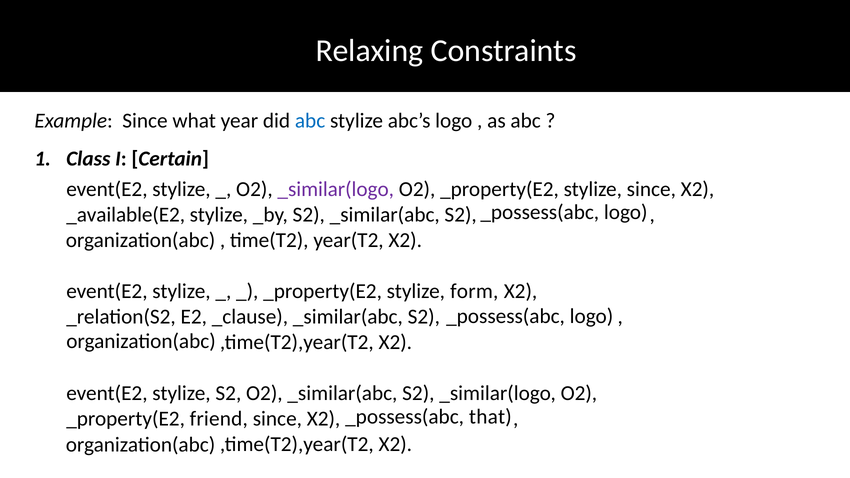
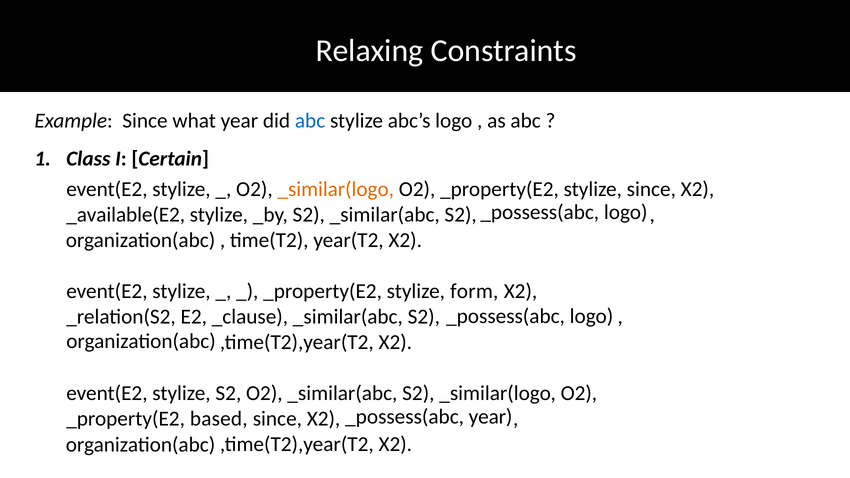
_similar(logo at (336, 189) colour: purple -> orange
_possess(abc that: that -> year
friend: friend -> based
